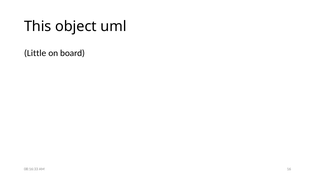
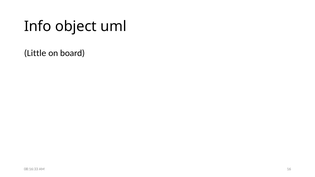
This: This -> Info
